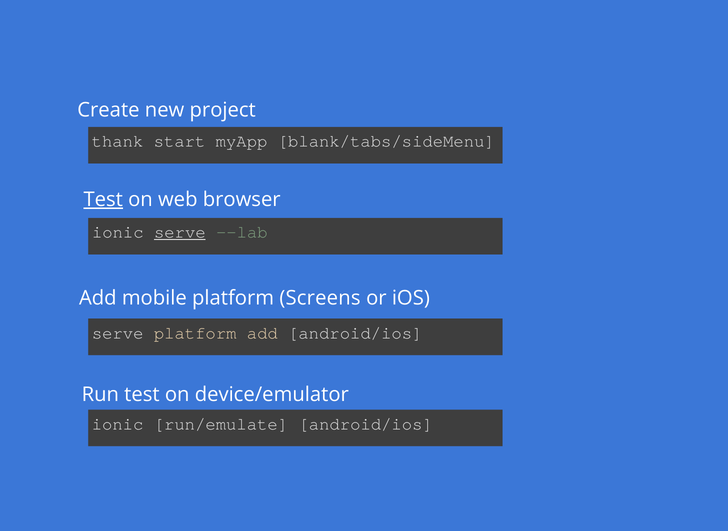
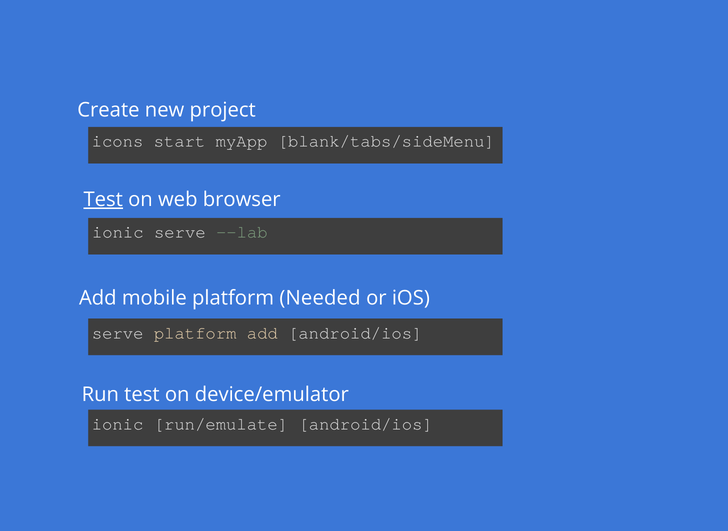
thank: thank -> icons
serve at (180, 232) underline: present -> none
Screens: Screens -> Needed
